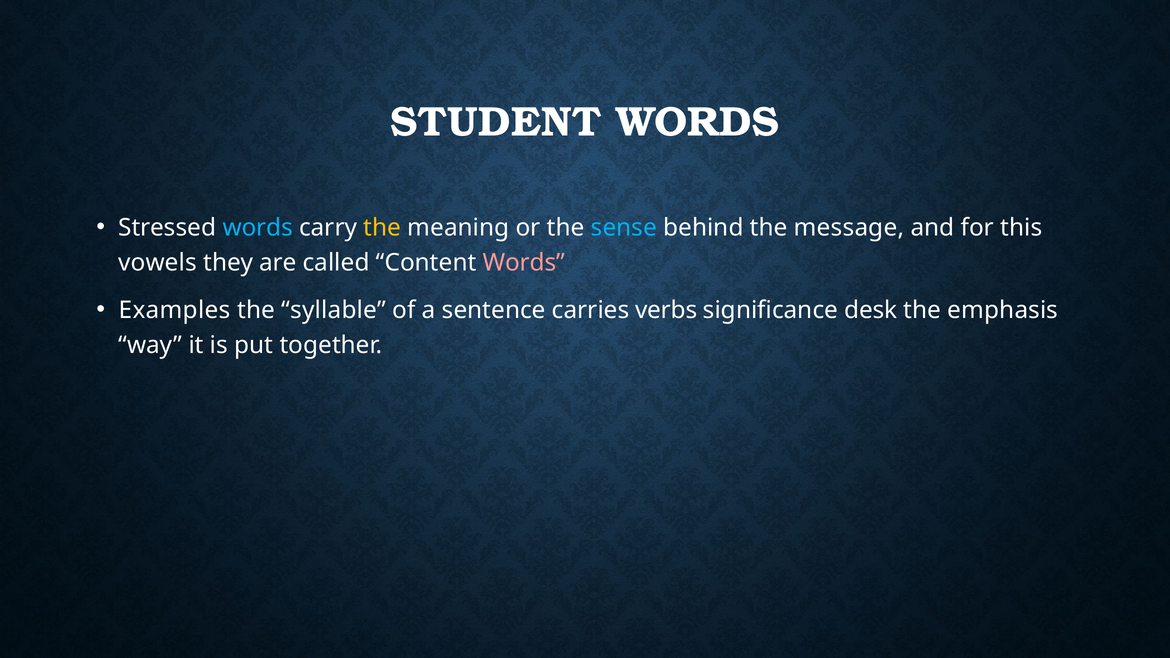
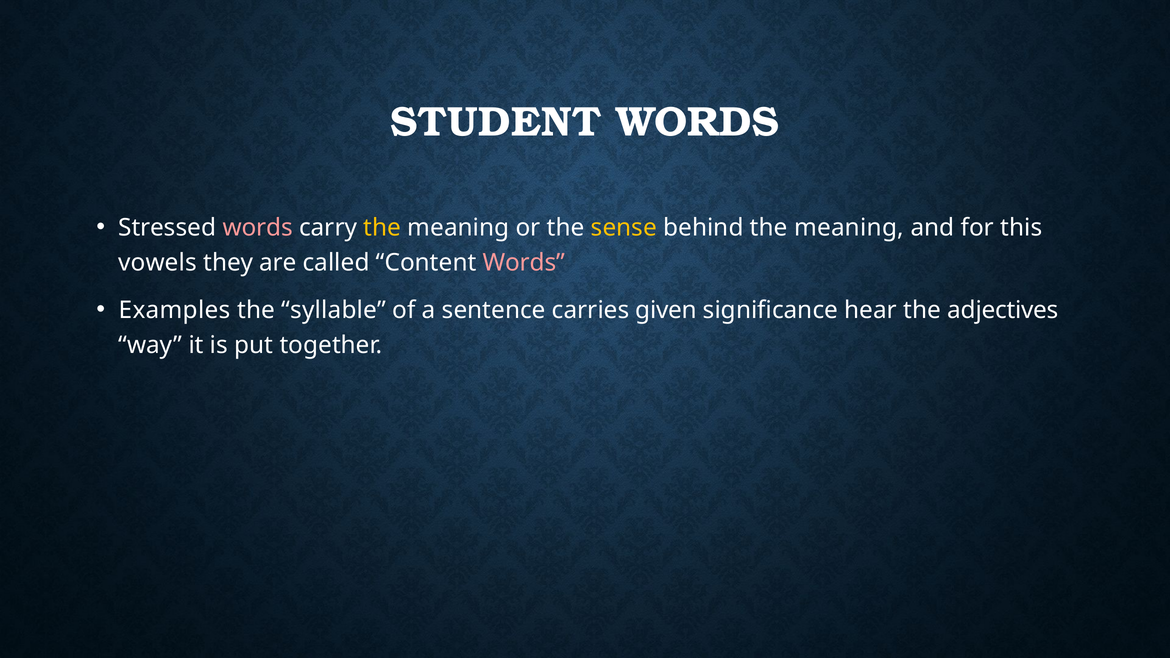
words at (258, 228) colour: light blue -> pink
sense colour: light blue -> yellow
behind the message: message -> meaning
verbs: verbs -> given
desk: desk -> hear
emphasis: emphasis -> adjectives
